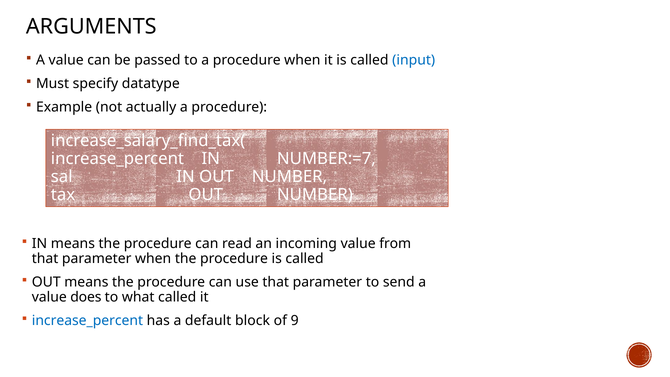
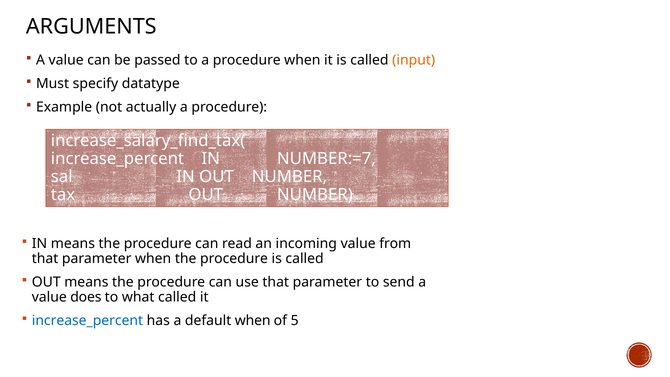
input colour: blue -> orange
default block: block -> when
9: 9 -> 5
